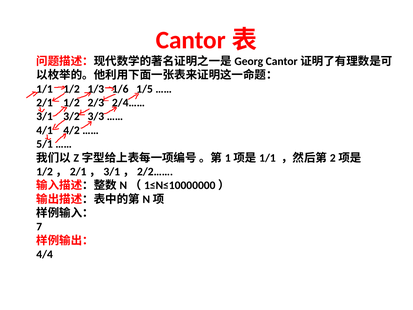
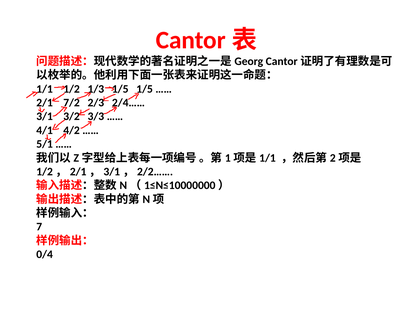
1/3 1/6: 1/6 -> 1/5
2/1 1/2: 1/2 -> 7/2
4/4: 4/4 -> 0/4
